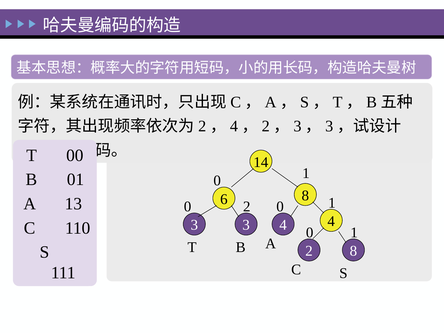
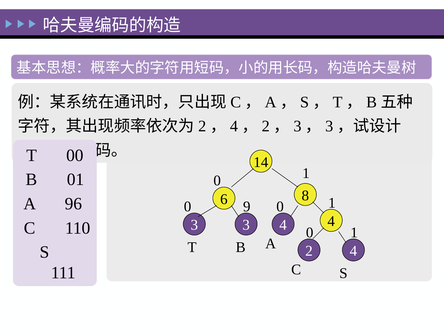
13: 13 -> 96
0 2: 2 -> 9
2 8: 8 -> 4
